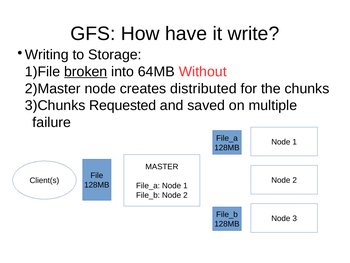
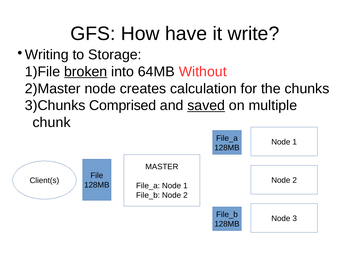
distributed: distributed -> calculation
Requested: Requested -> Comprised
saved underline: none -> present
failure: failure -> chunk
